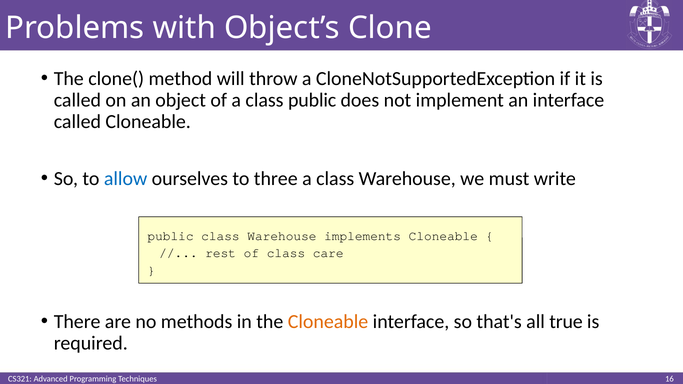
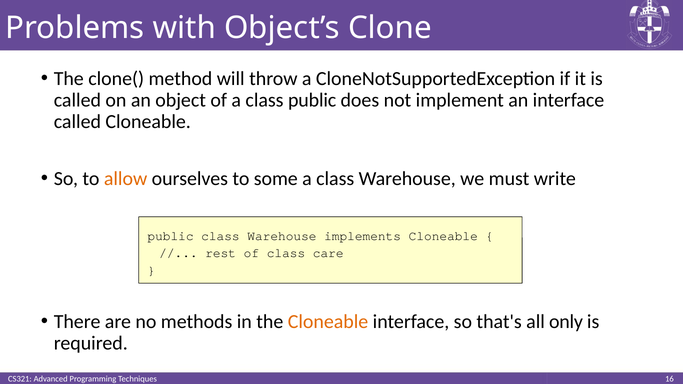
allow colour: blue -> orange
three: three -> some
true: true -> only
